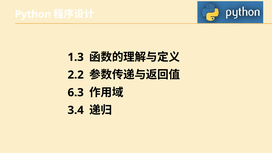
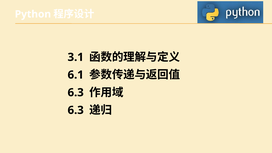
1.3: 1.3 -> 3.1
2.2: 2.2 -> 6.1
3.4 at (76, 110): 3.4 -> 6.3
